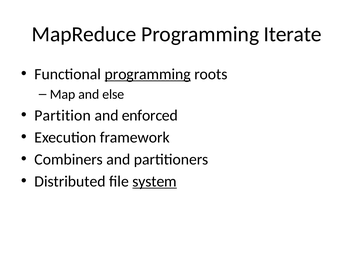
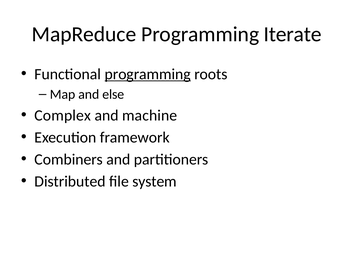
Partition: Partition -> Complex
enforced: enforced -> machine
system underline: present -> none
